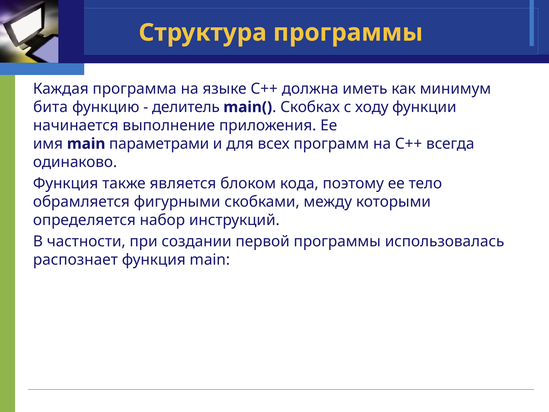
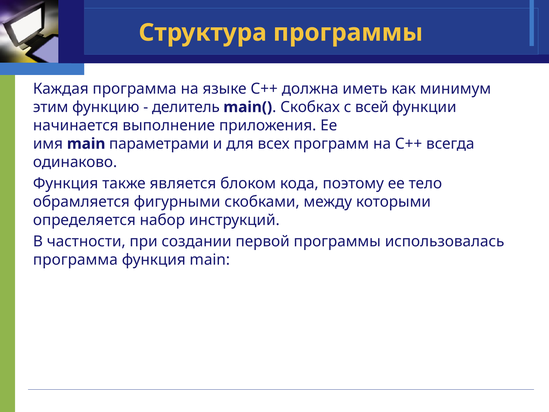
бита: бита -> этим
ходу: ходу -> всей
распознает at (75, 260): распознает -> программа
